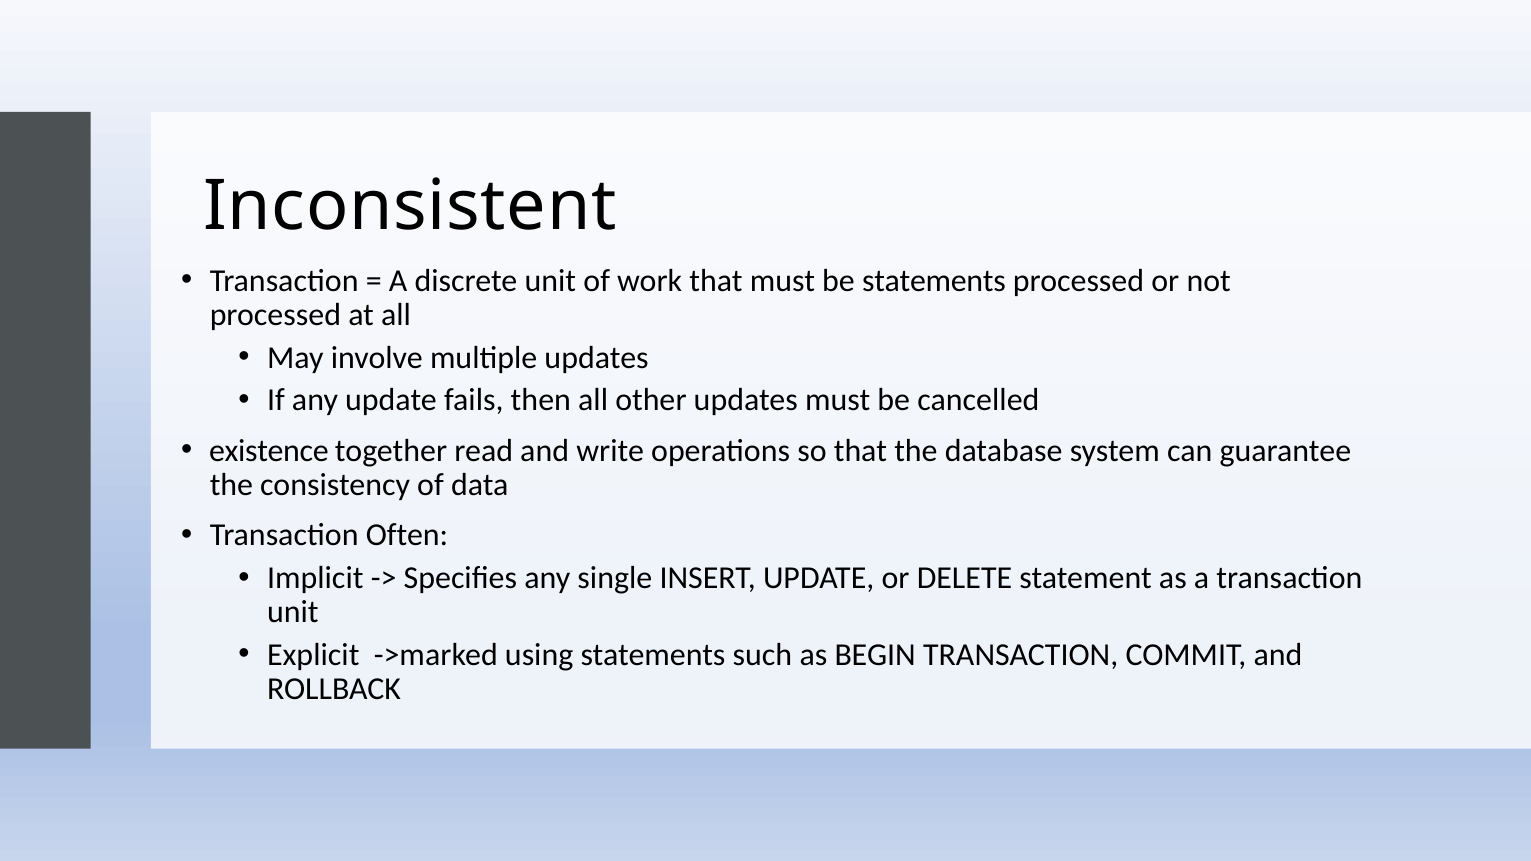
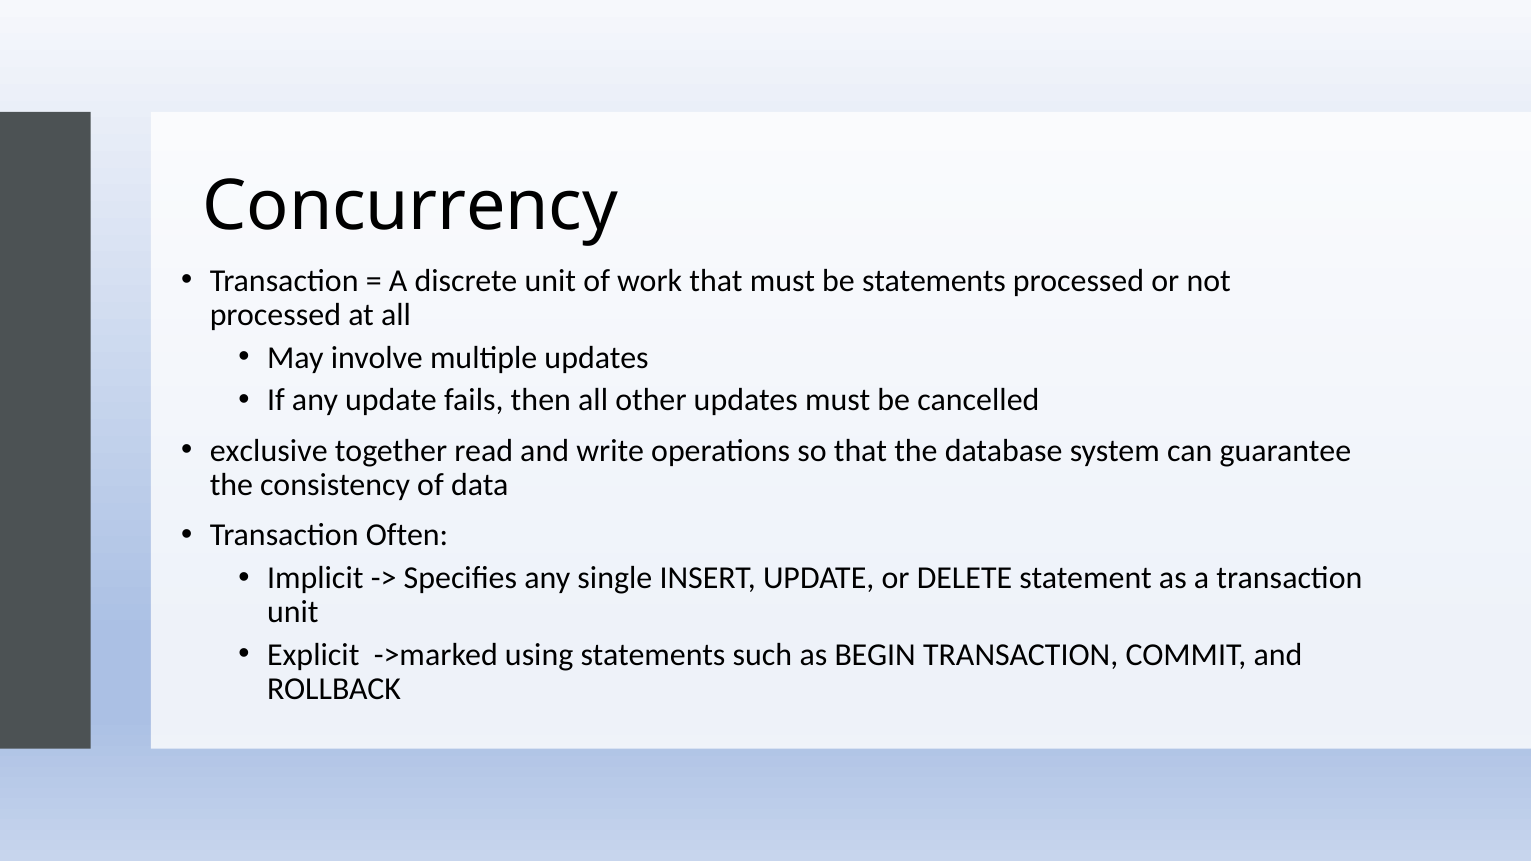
Inconsistent: Inconsistent -> Concurrency
existence: existence -> exclusive
